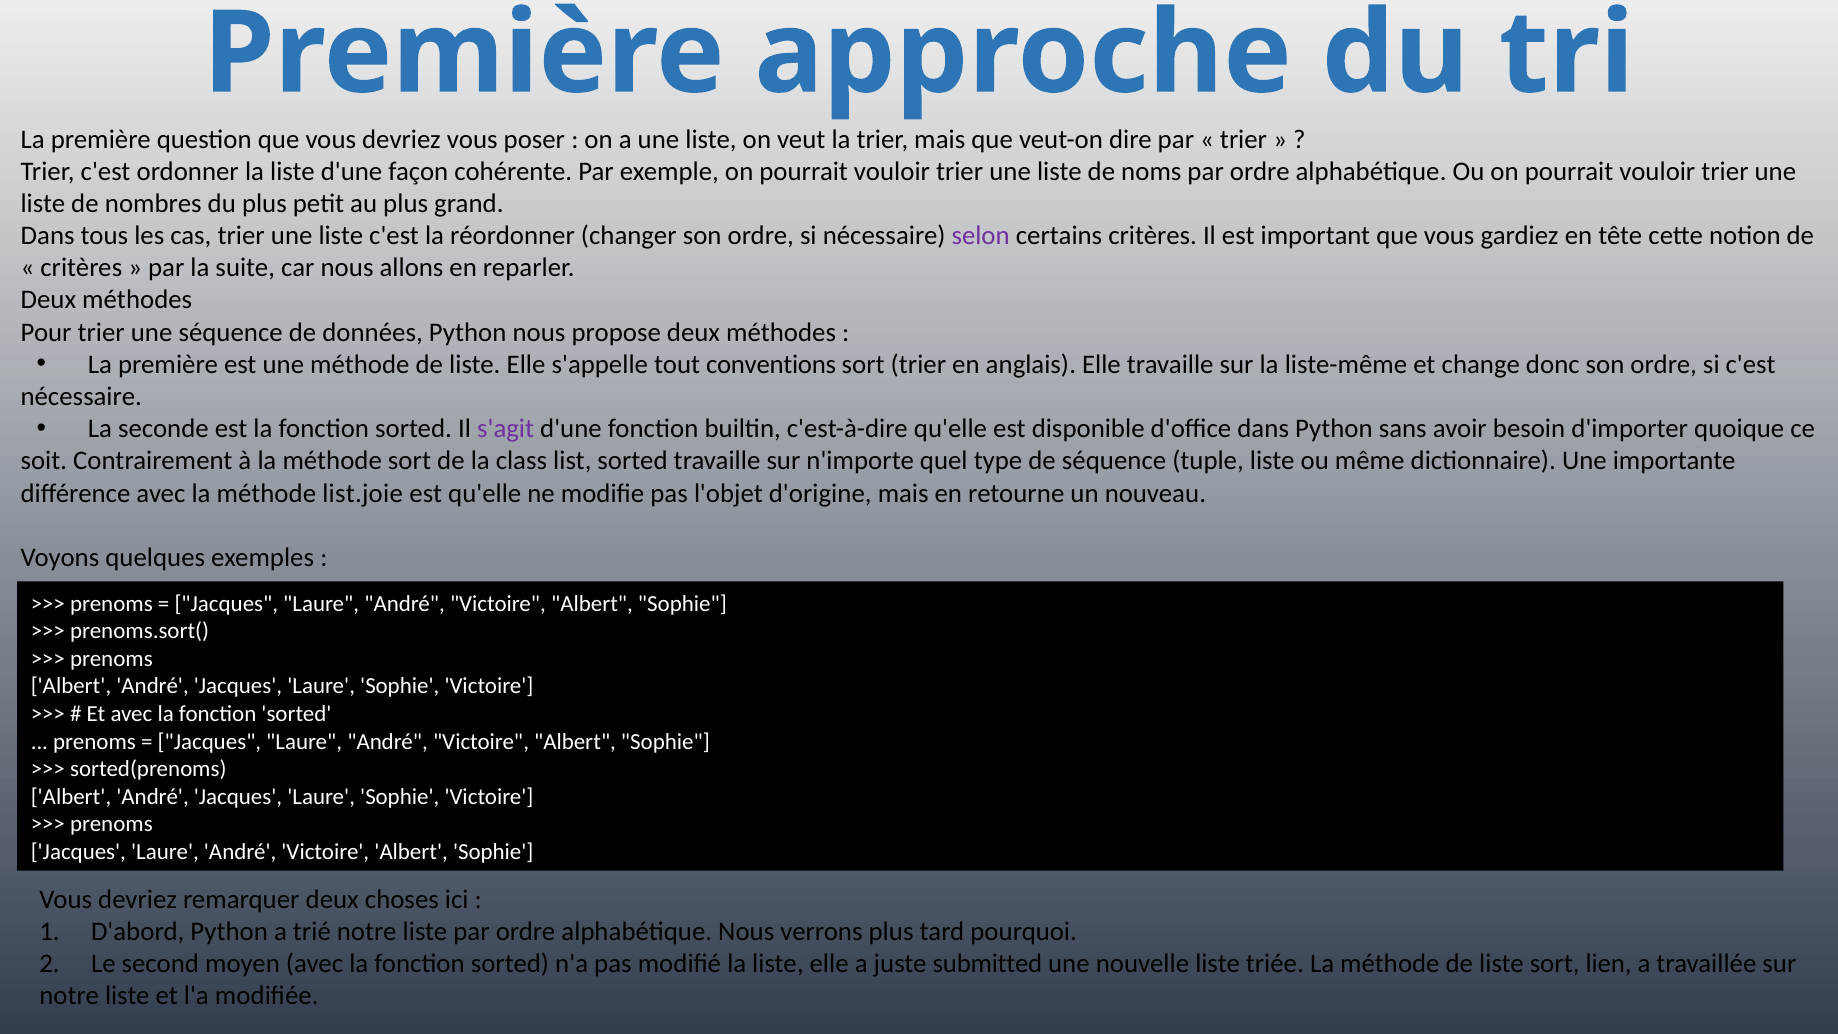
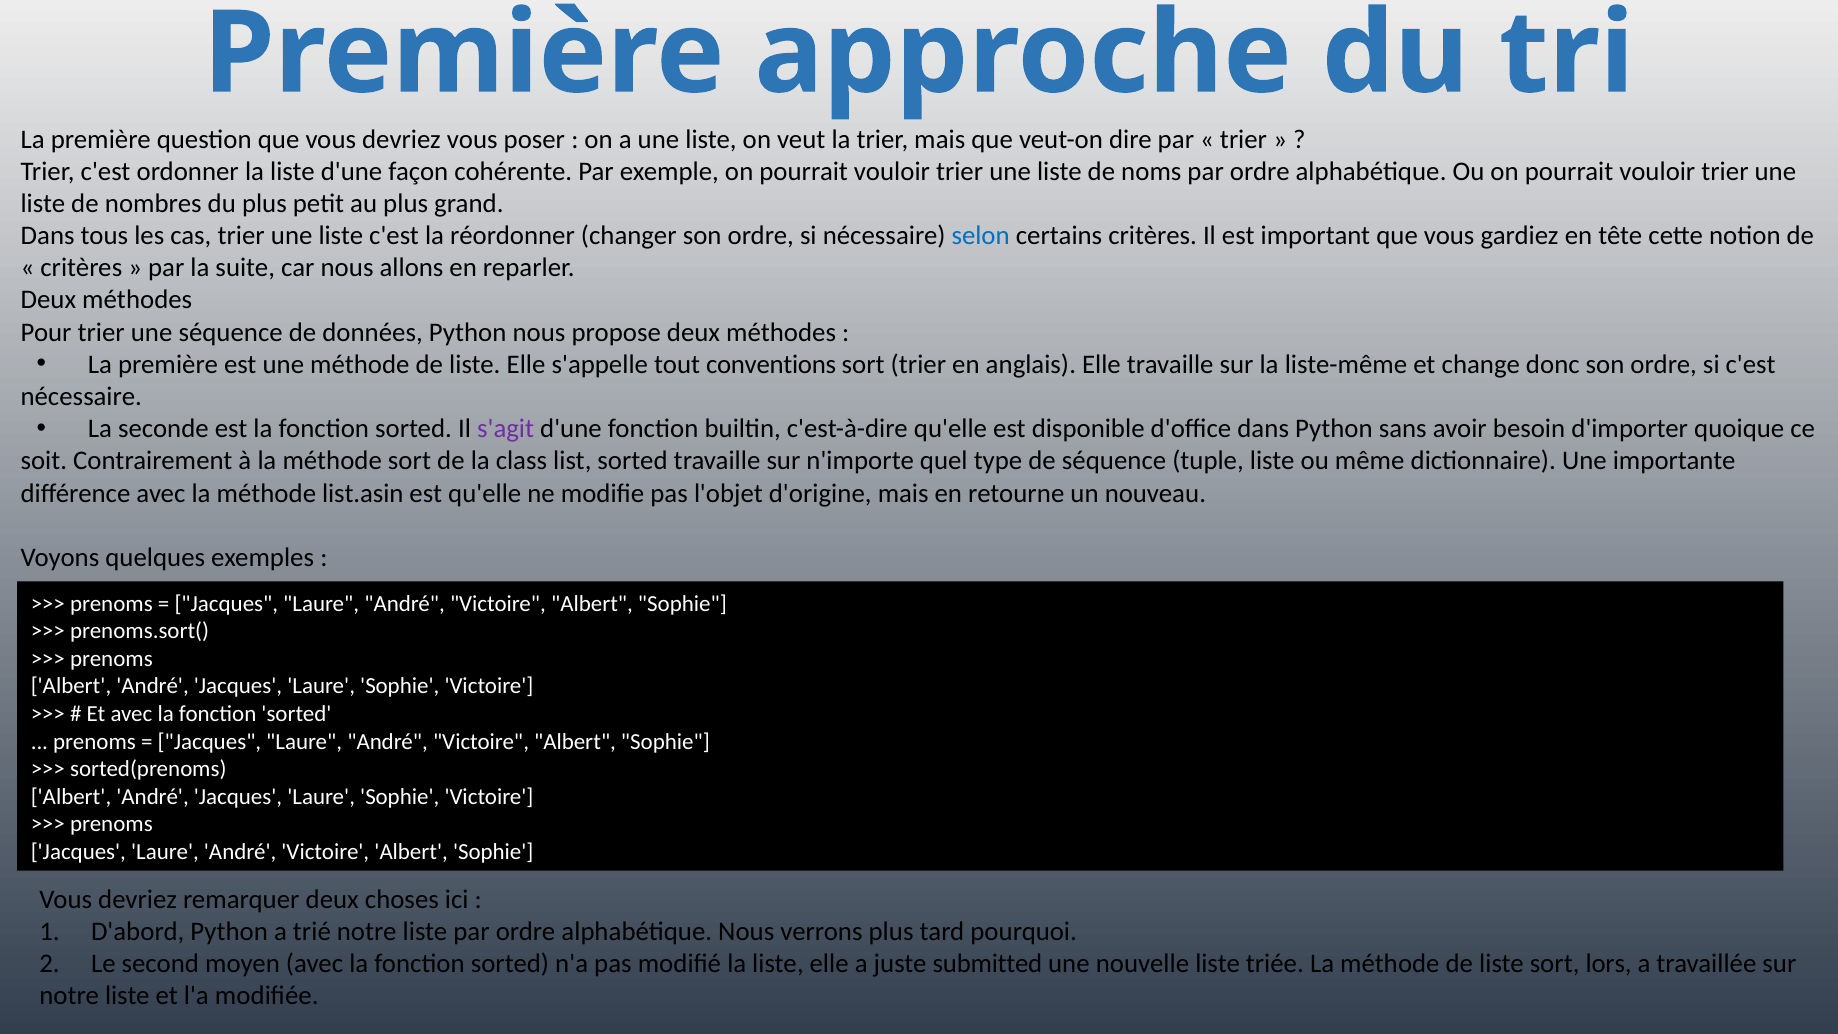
selon colour: purple -> blue
list.joie: list.joie -> list.asin
lien: lien -> lors
